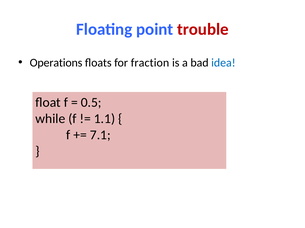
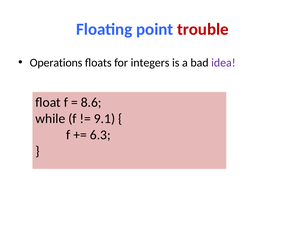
fraction: fraction -> integers
idea colour: blue -> purple
0.5: 0.5 -> 8.6
1.1: 1.1 -> 9.1
7.1: 7.1 -> 6.3
